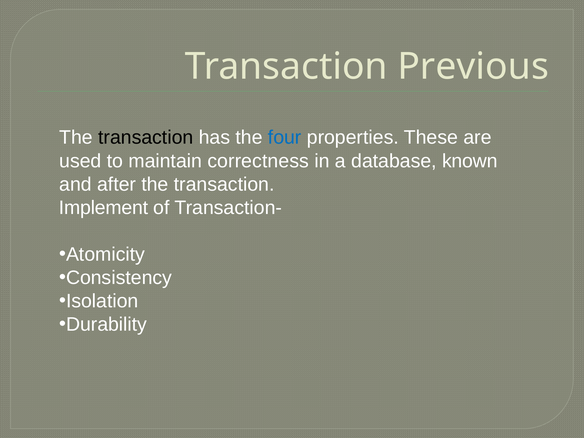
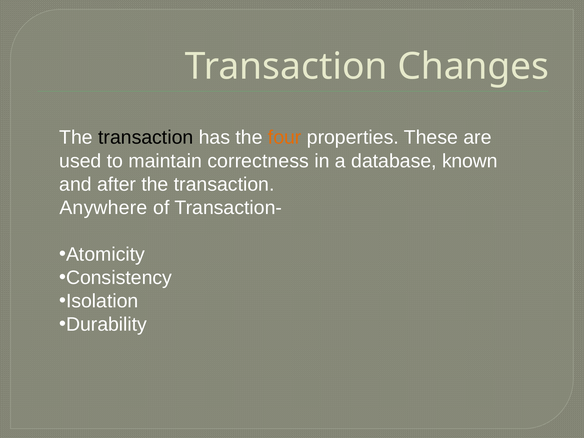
Previous: Previous -> Changes
four colour: blue -> orange
Implement: Implement -> Anywhere
